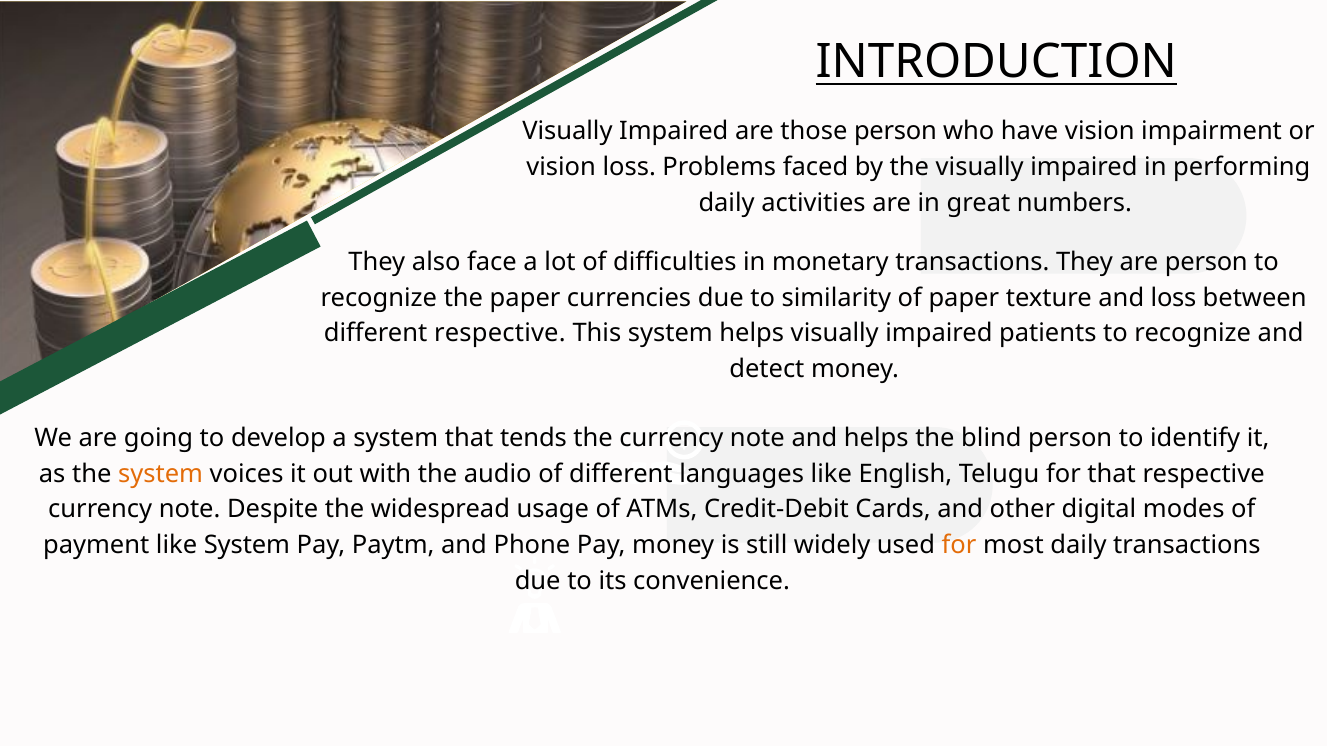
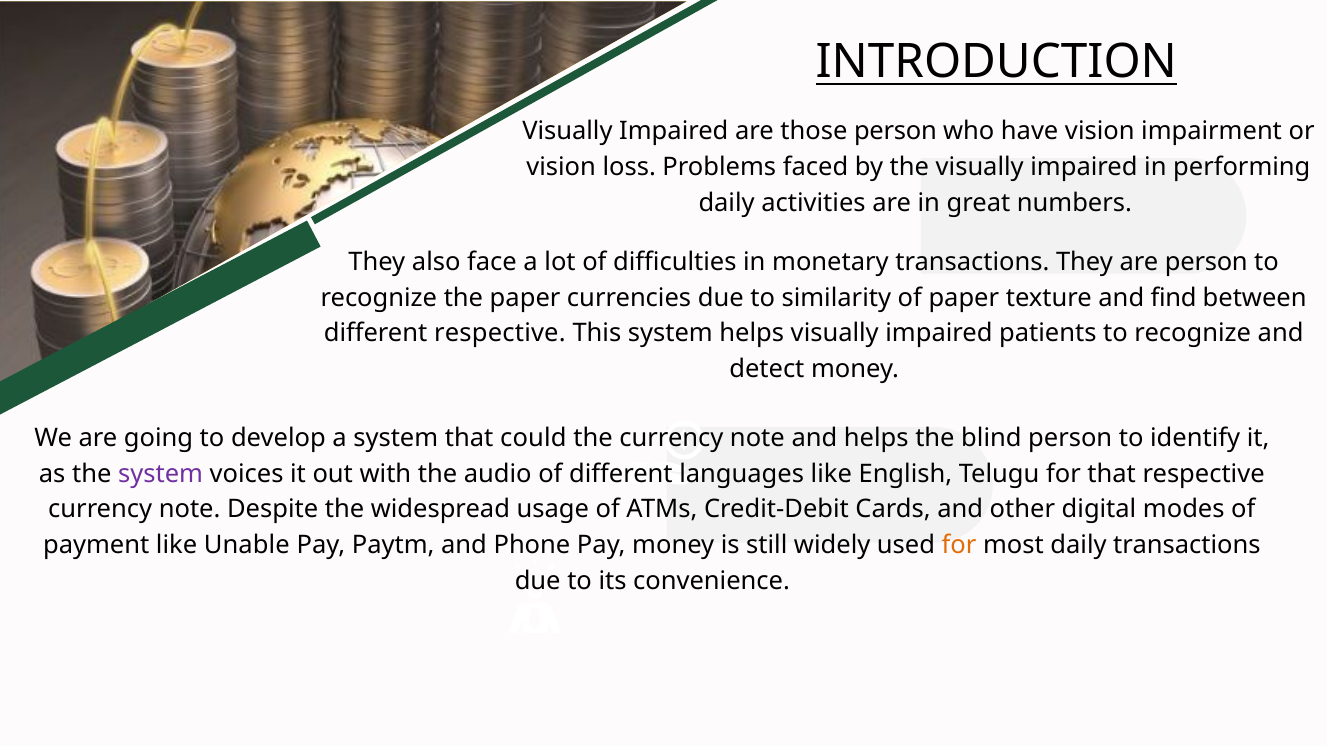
and loss: loss -> find
tends: tends -> could
system at (161, 474) colour: orange -> purple
like System: System -> Unable
